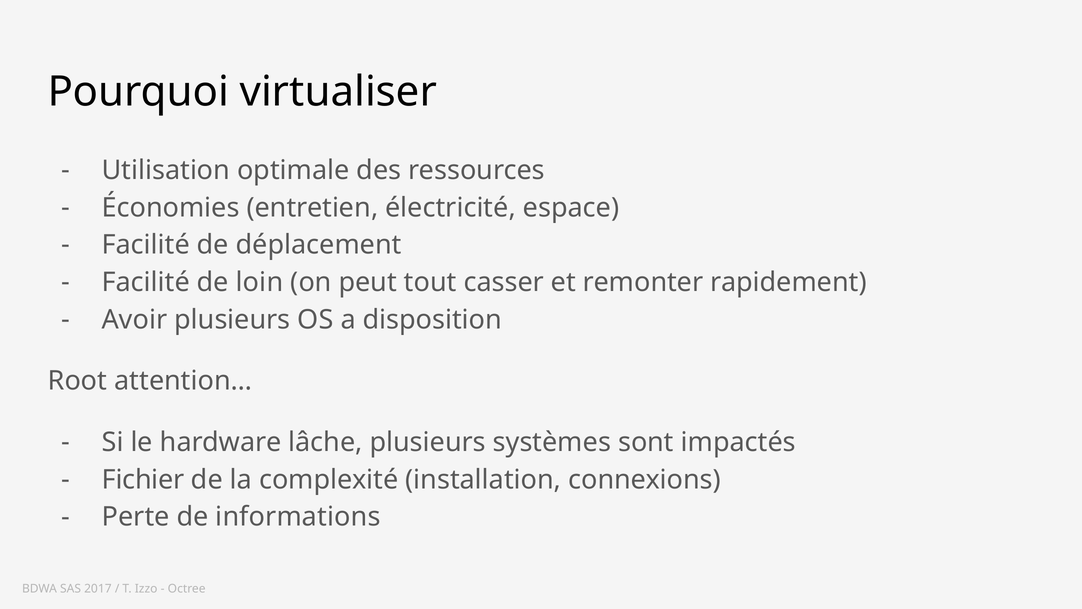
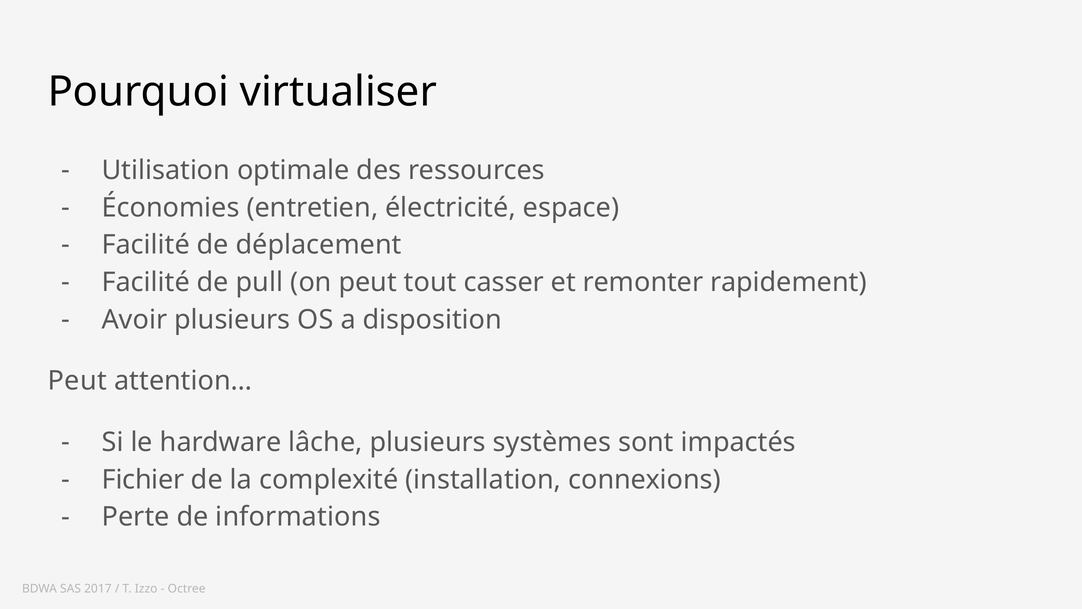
loin: loin -> pull
Root at (77, 381): Root -> Peut
